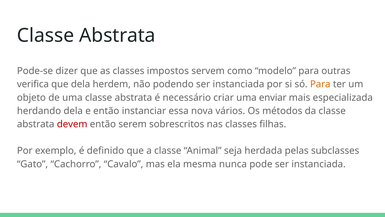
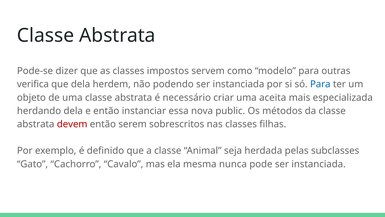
Para at (320, 84) colour: orange -> blue
enviar: enviar -> aceita
vários: vários -> public
